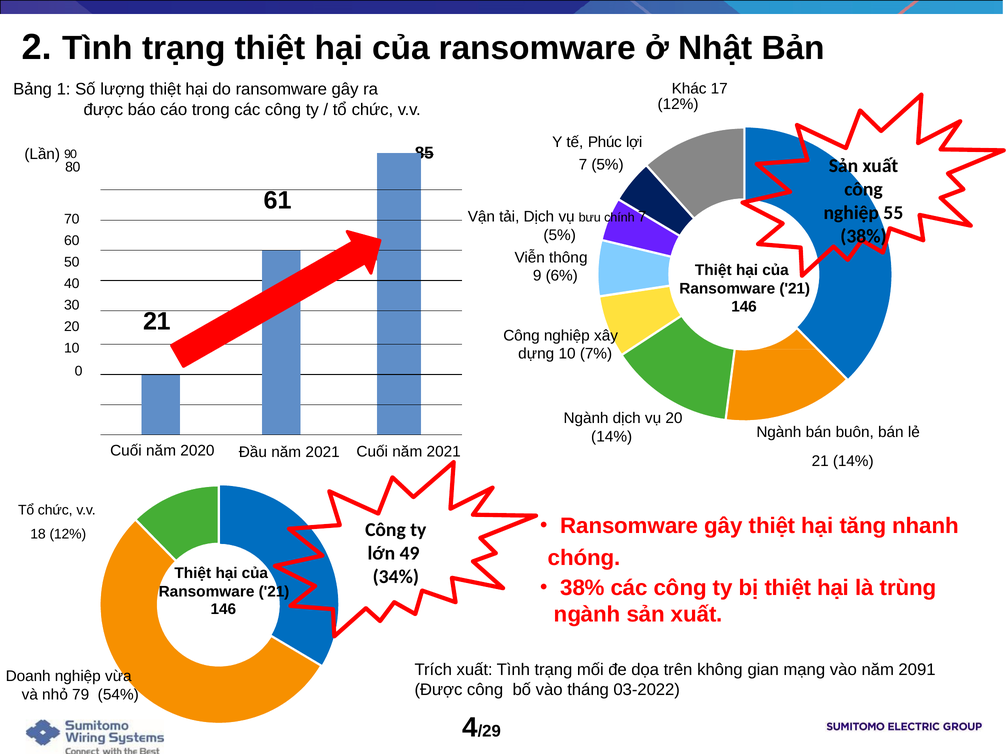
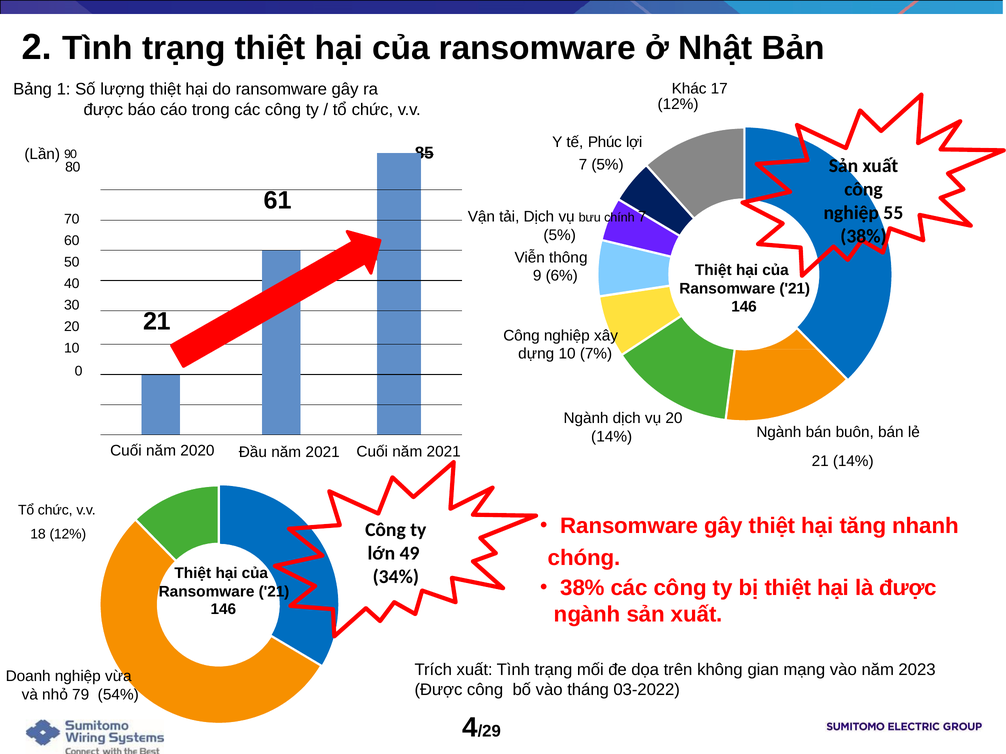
là trùng: trùng -> được
2091: 2091 -> 2023
